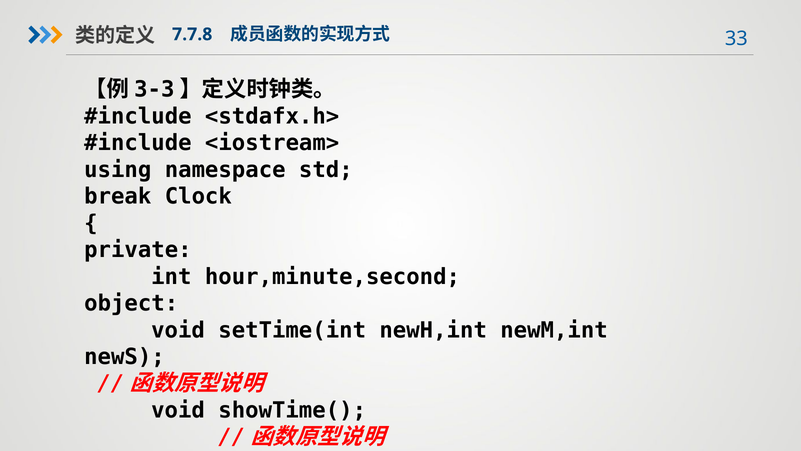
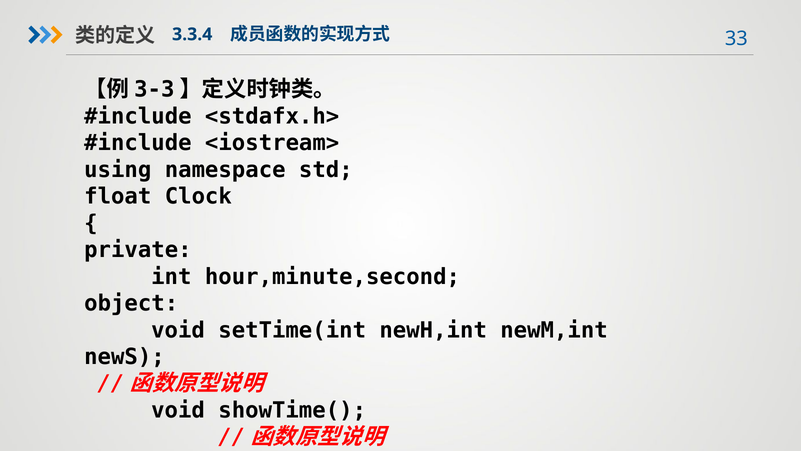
7.7.8: 7.7.8 -> 3.3.4
break: break -> float
